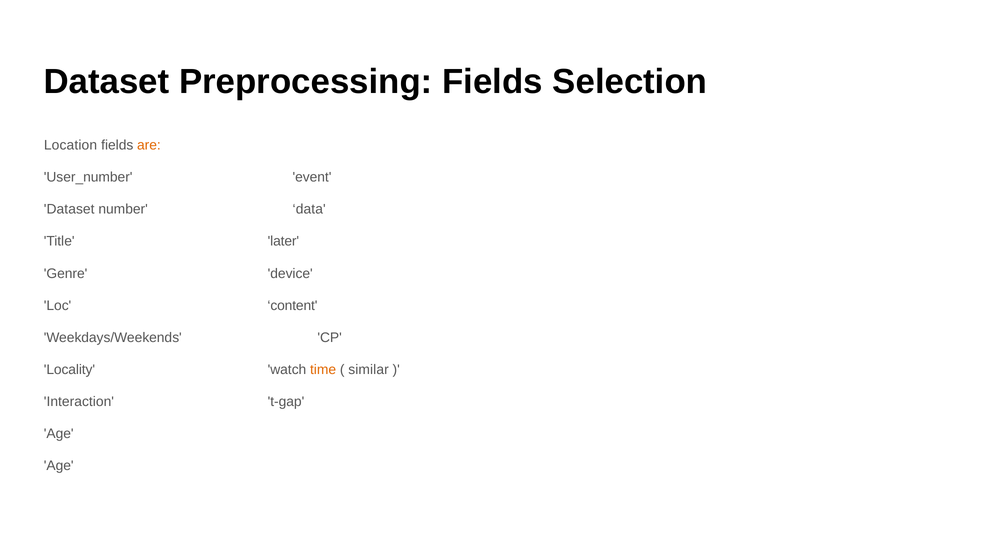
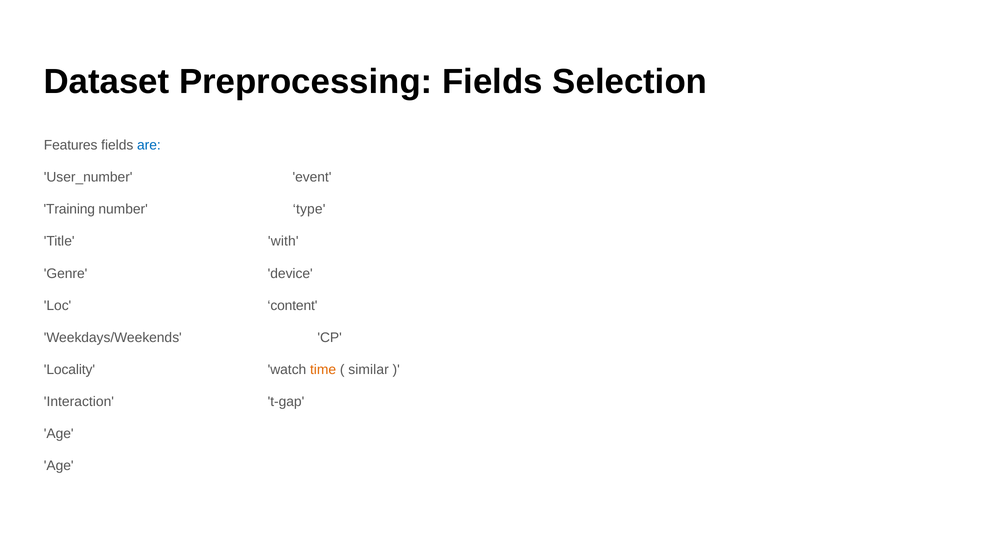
Location: Location -> Features
are colour: orange -> blue
Dataset at (69, 209): Dataset -> Training
data: data -> type
later: later -> with
